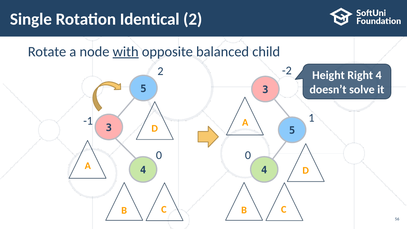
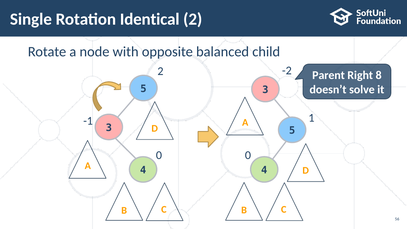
with underline: present -> none
Height: Height -> Parent
Right 4: 4 -> 8
